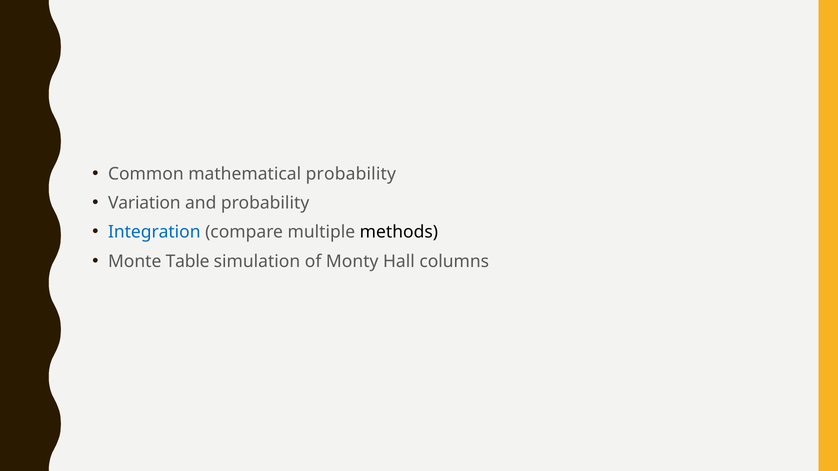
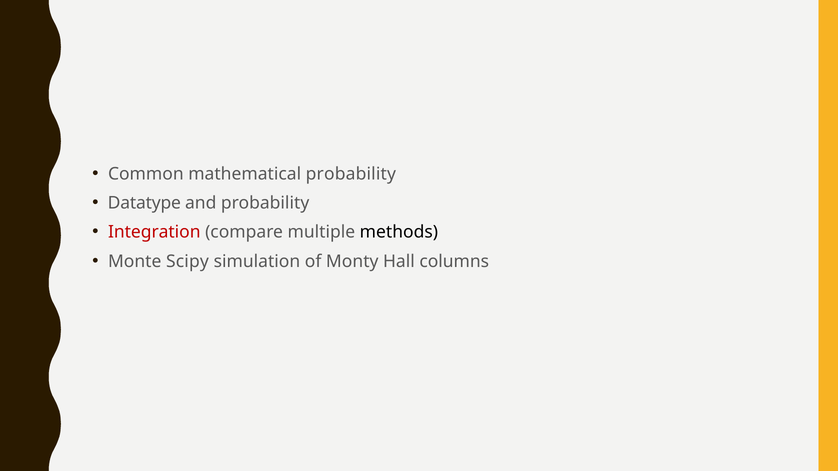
Variation: Variation -> Datatype
Integration colour: blue -> red
Table: Table -> Scipy
